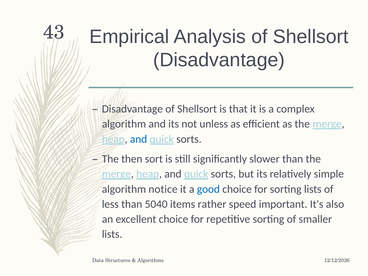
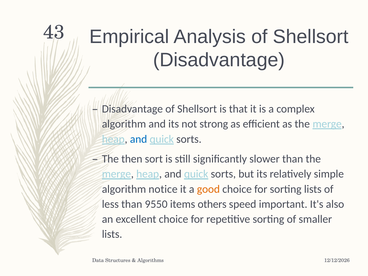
unless: unless -> strong
good colour: blue -> orange
5040: 5040 -> 9550
rather: rather -> others
